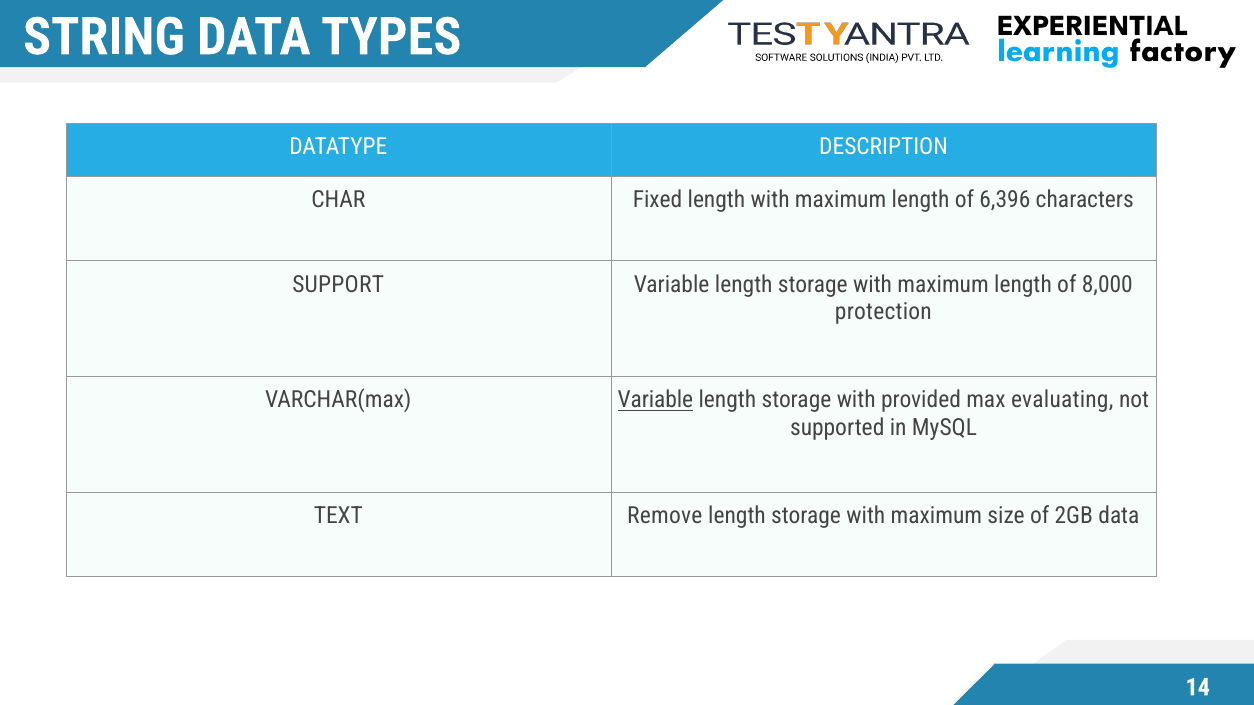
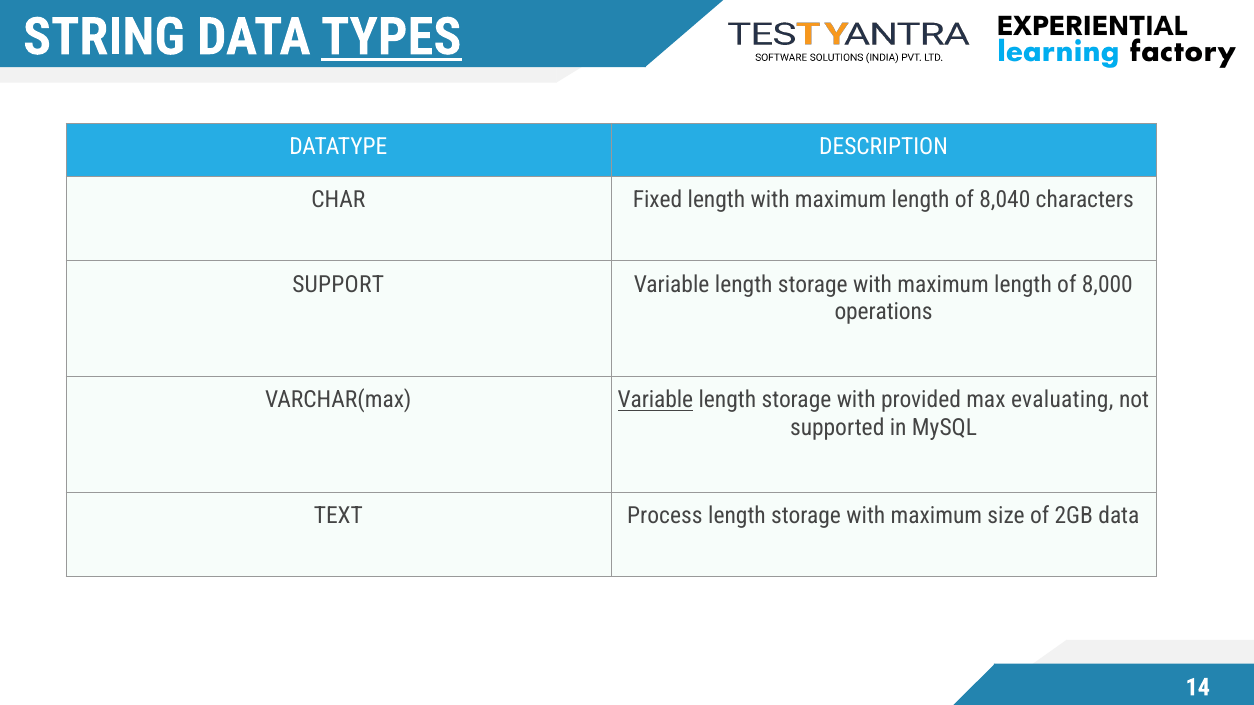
TYPES underline: none -> present
6,396: 6,396 -> 8,040
protection: protection -> operations
Remove: Remove -> Process
